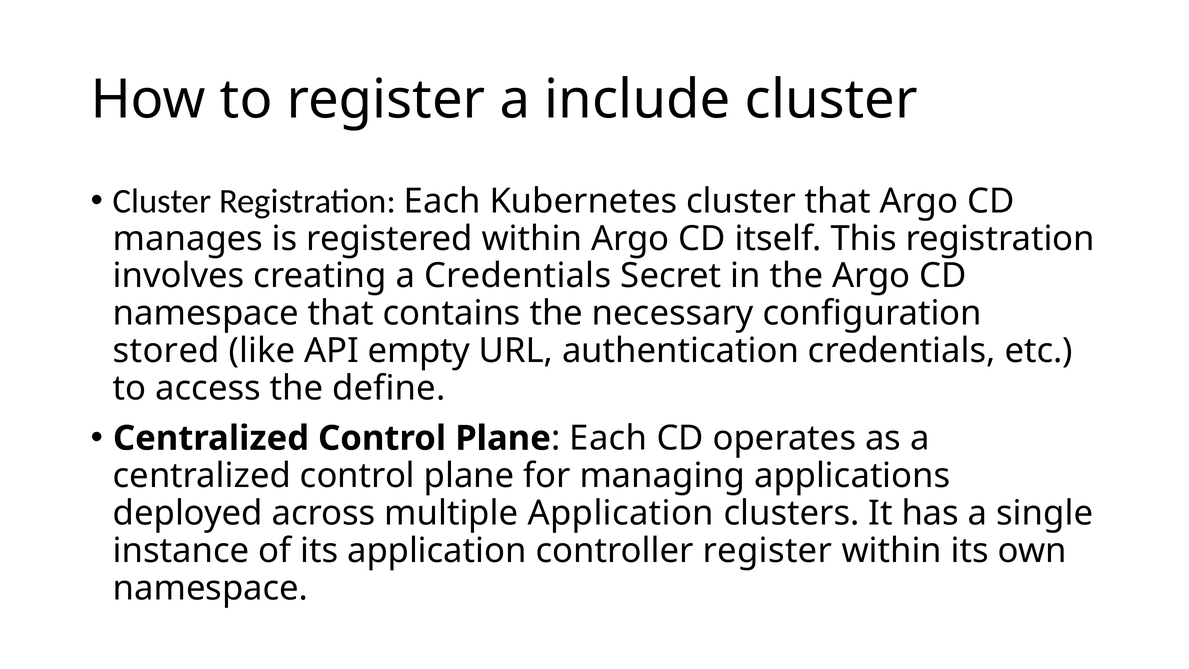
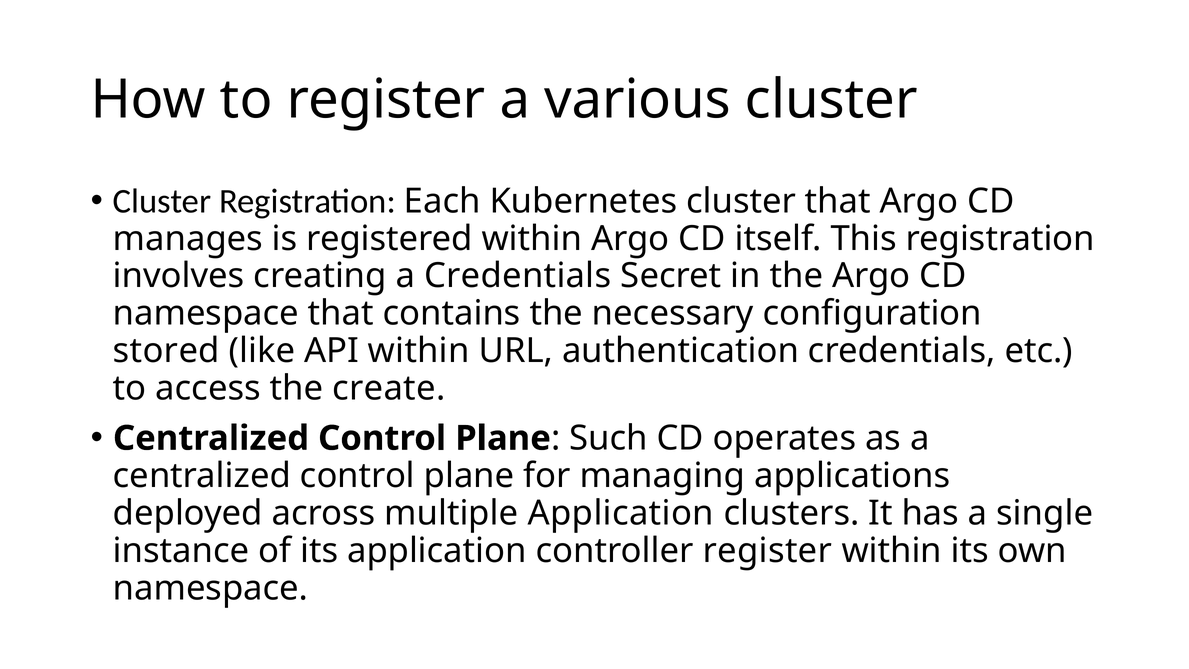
include: include -> various
API empty: empty -> within
define: define -> create
Each at (608, 438): Each -> Such
